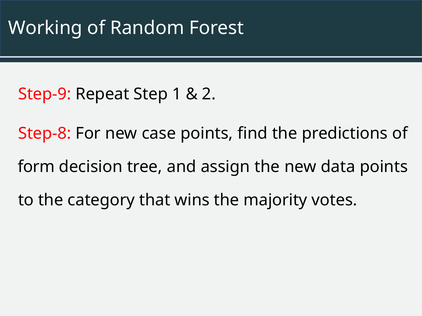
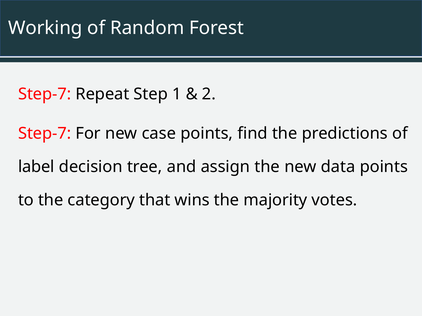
Step-9 at (45, 94): Step-9 -> Step-7
Step-8 at (45, 133): Step-8 -> Step-7
form: form -> label
